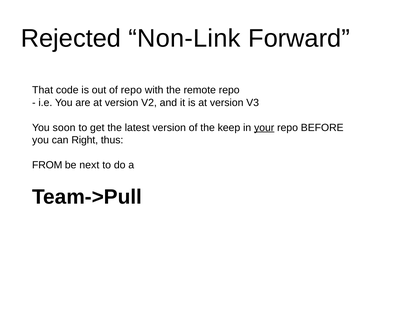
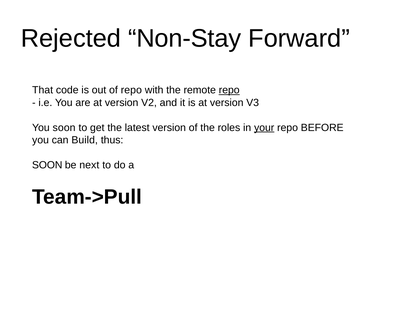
Non-Link: Non-Link -> Non-Stay
repo at (229, 90) underline: none -> present
keep: keep -> roles
Right: Right -> Build
FROM at (47, 165): FROM -> SOON
